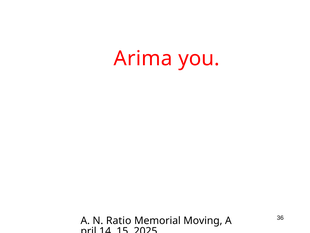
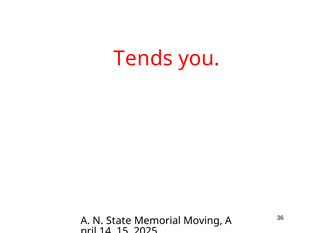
Arima: Arima -> Tends
Ratio: Ratio -> State
